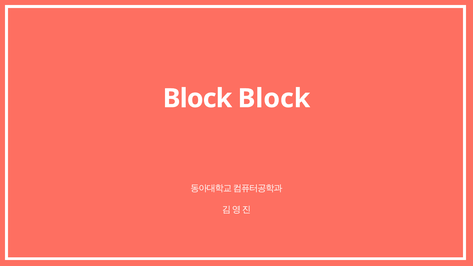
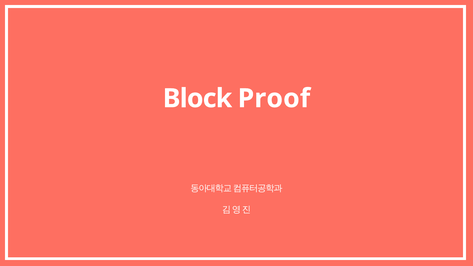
Block Block: Block -> Proof
